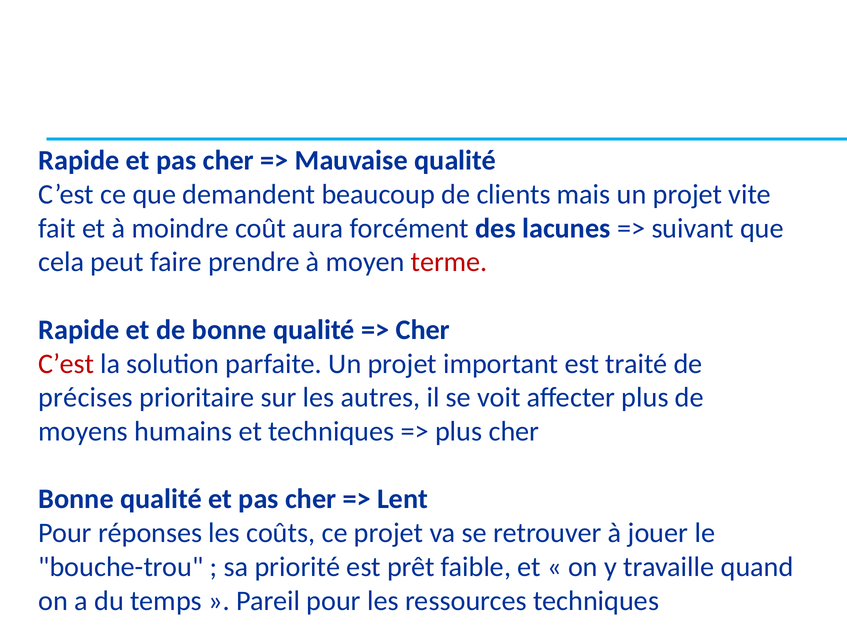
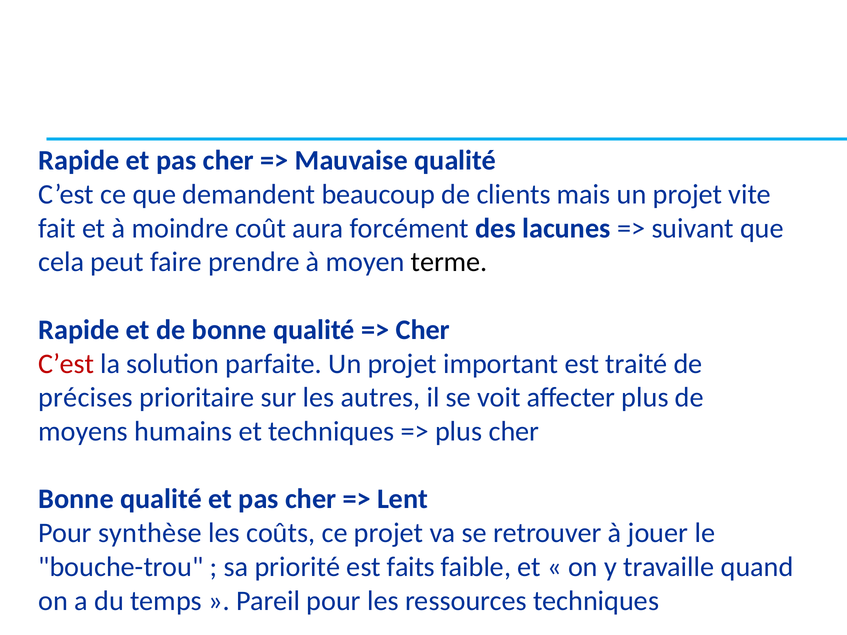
terme colour: red -> black
réponses: réponses -> synthèse
prêt: prêt -> faits
